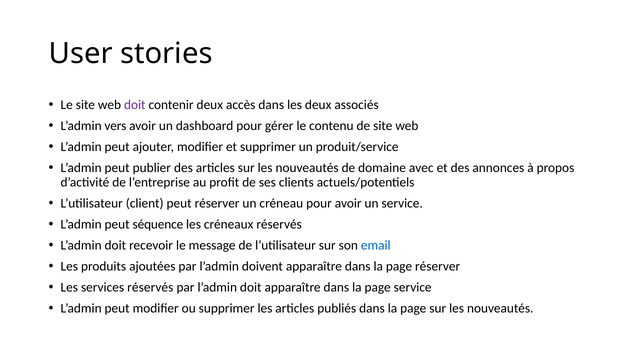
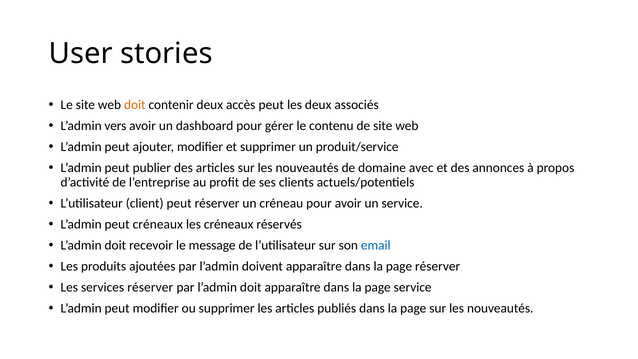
doit at (135, 105) colour: purple -> orange
accès dans: dans -> peut
peut séquence: séquence -> créneaux
services réservés: réservés -> réserver
